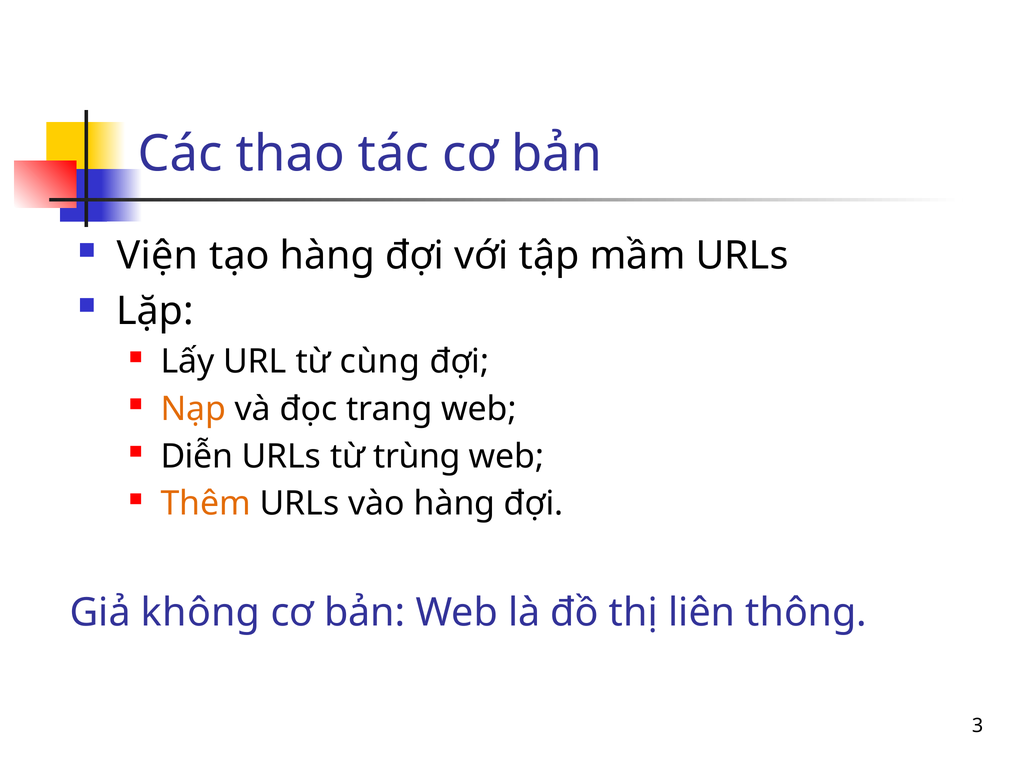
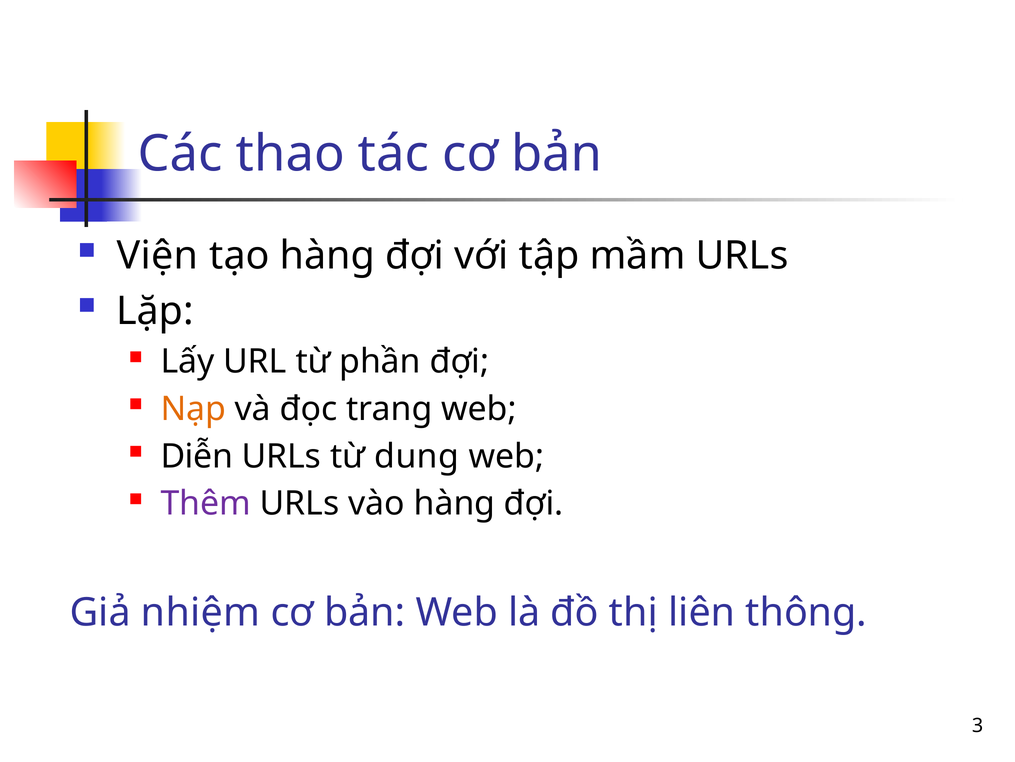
cùng: cùng -> phần
trùng: trùng -> dung
Thêm colour: orange -> purple
không: không -> nhiệm
